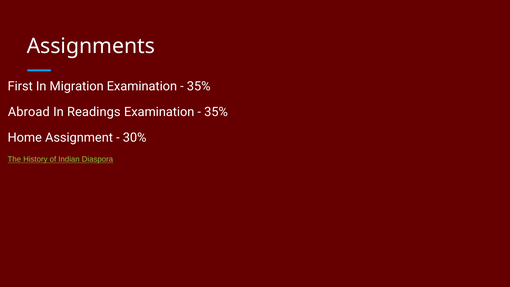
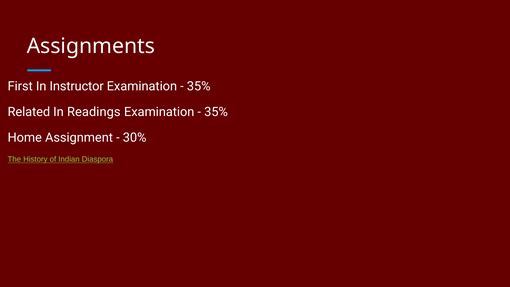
Migration: Migration -> Instructor
Abroad: Abroad -> Related
